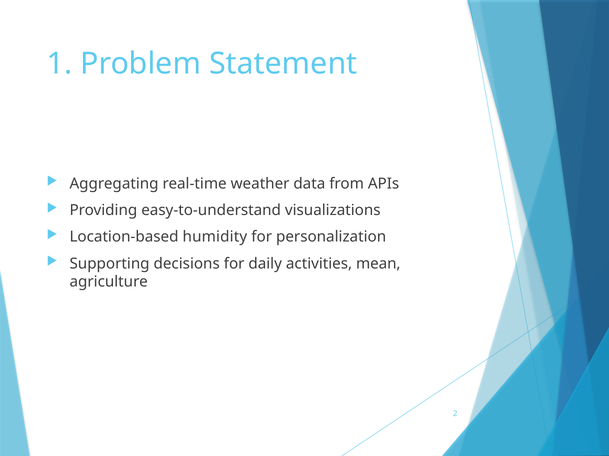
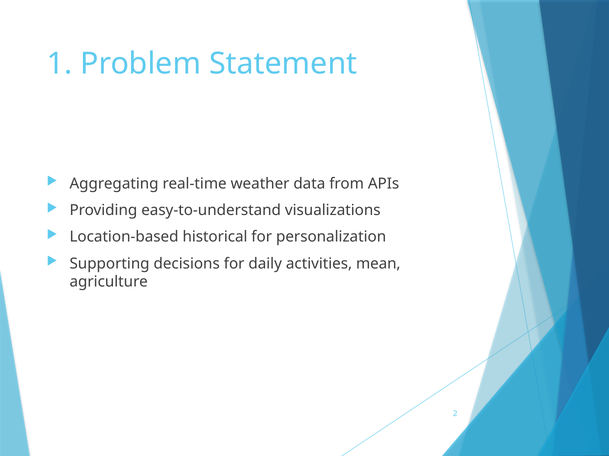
humidity: humidity -> historical
